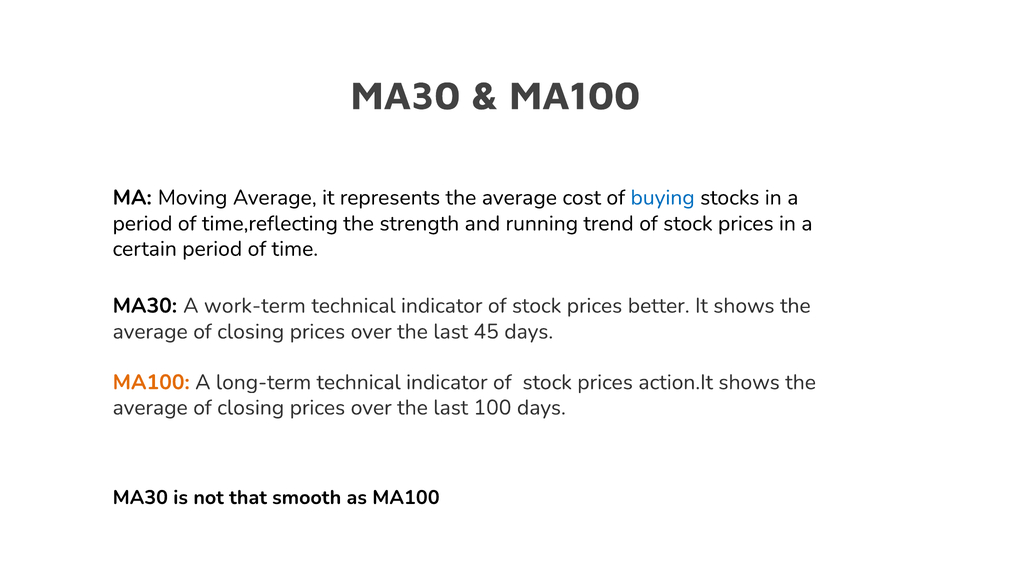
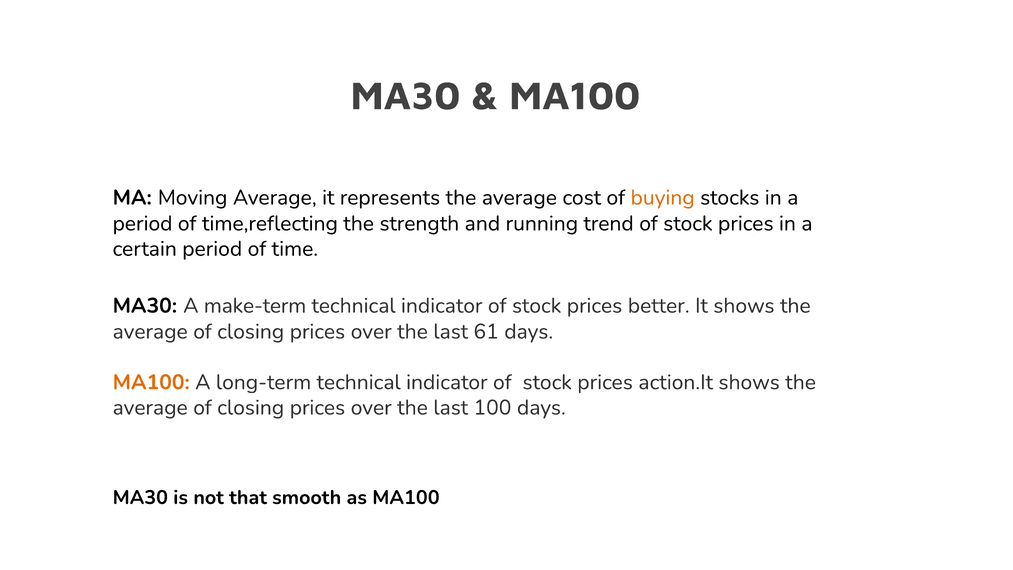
buying colour: blue -> orange
work-term: work-term -> make-term
45: 45 -> 61
